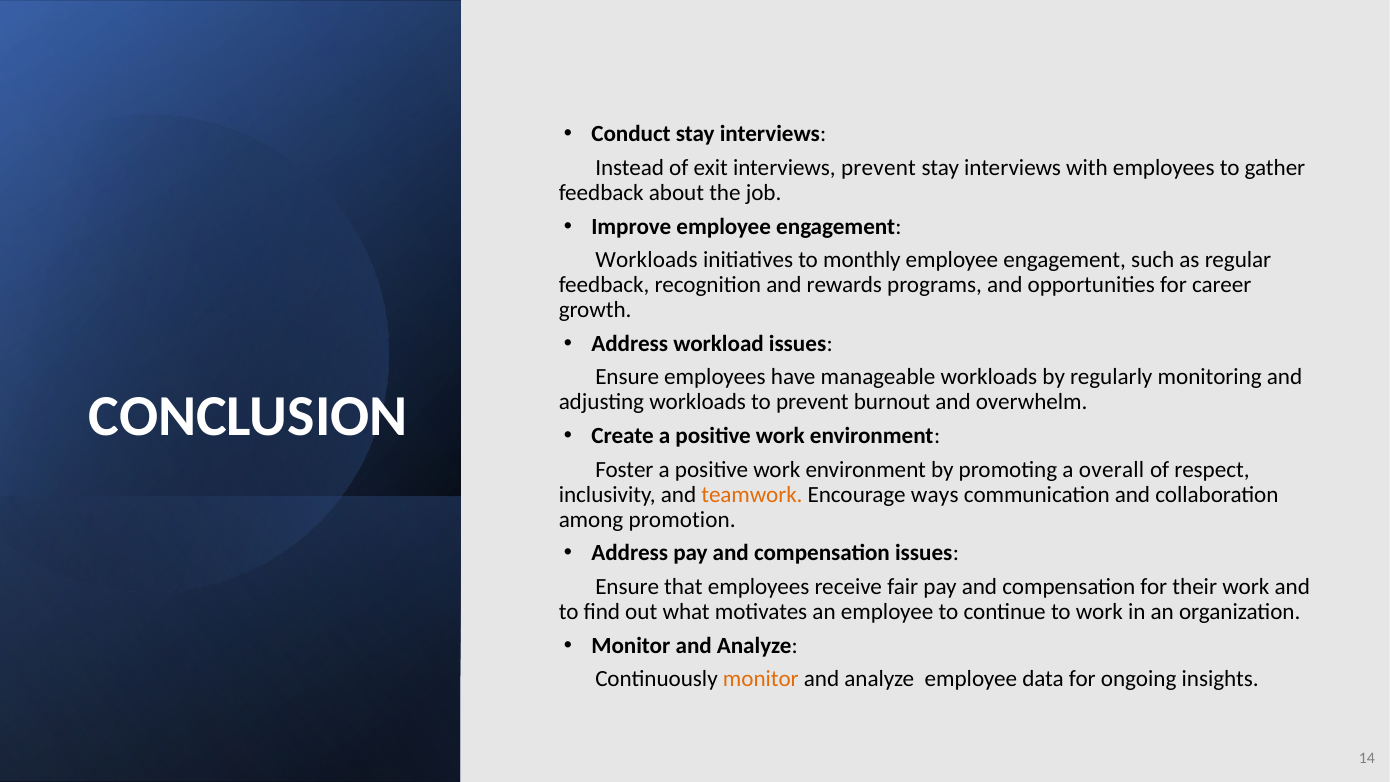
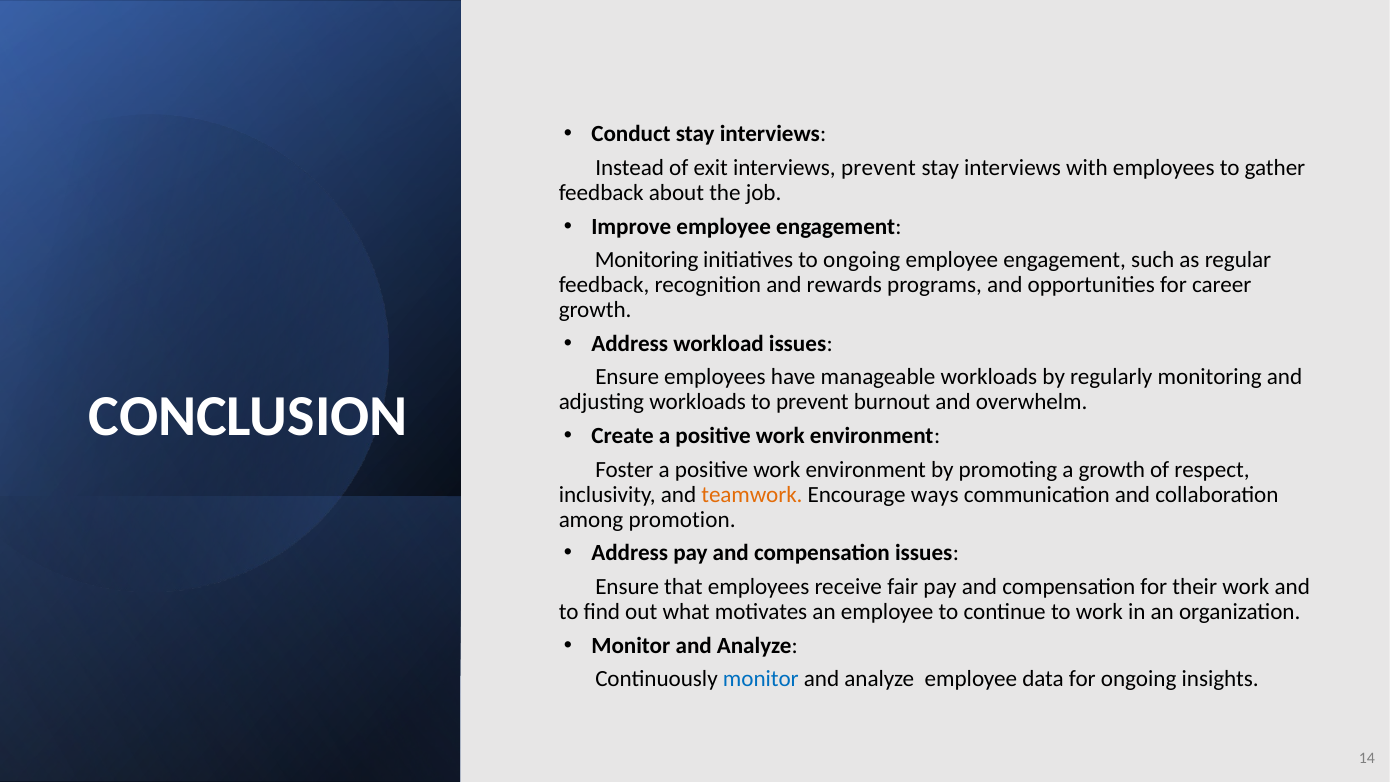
Workloads at (647, 260): Workloads -> Monitoring
to monthly: monthly -> ongoing
a overall: overall -> growth
monitor at (761, 679) colour: orange -> blue
